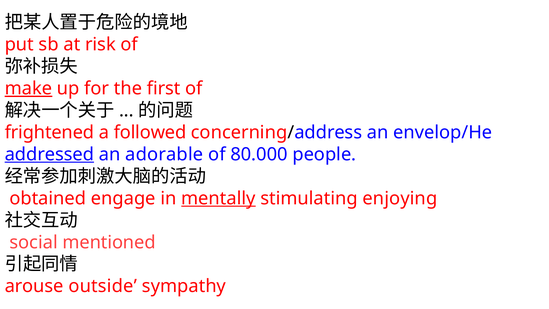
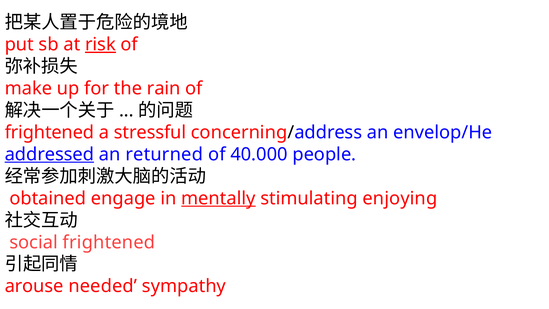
risk underline: none -> present
make underline: present -> none
first: first -> rain
followed: followed -> stressful
adorable: adorable -> returned
80.000: 80.000 -> 40.000
social mentioned: mentioned -> frightened
outside: outside -> needed
